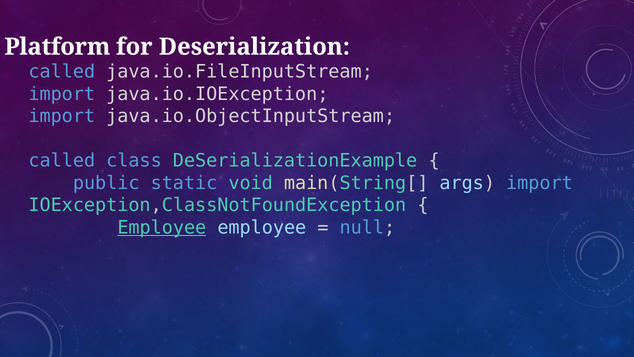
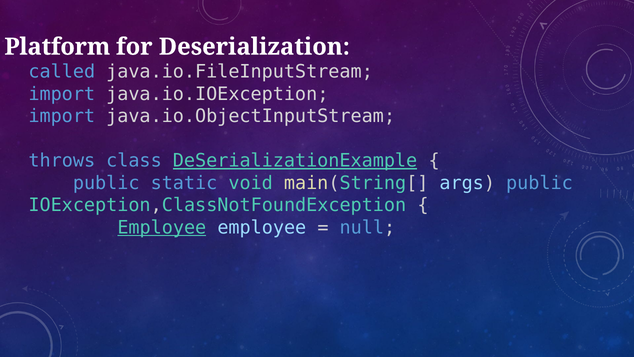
called at (62, 161): called -> throws
DeSerializationExample underline: none -> present
args import: import -> public
